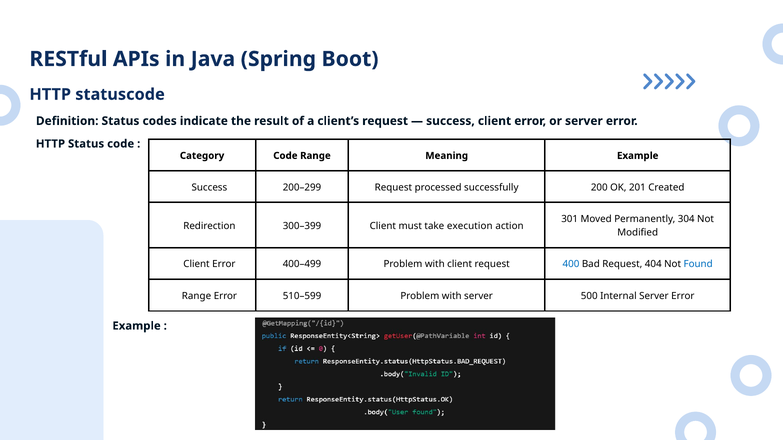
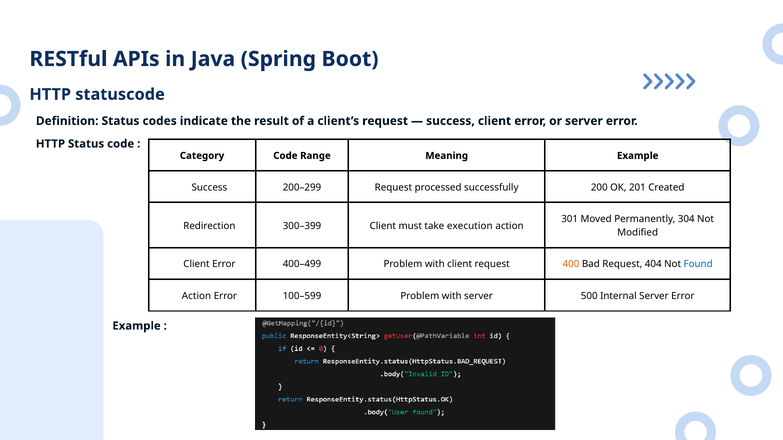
400 colour: blue -> orange
Range at (196, 296): Range -> Action
510–599: 510–599 -> 100–599
